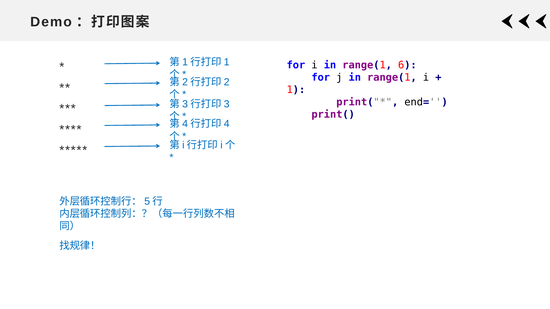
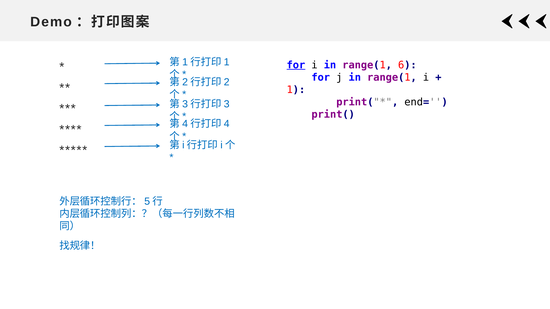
for at (296, 65) underline: none -> present
